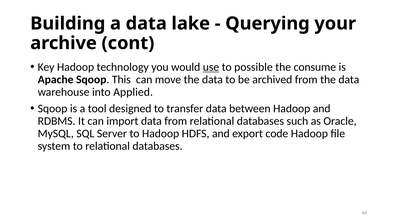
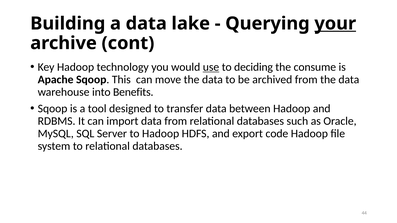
your underline: none -> present
possible: possible -> deciding
Applied: Applied -> Benefits
